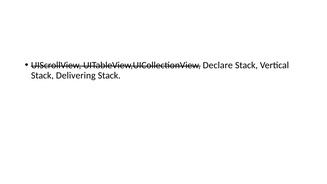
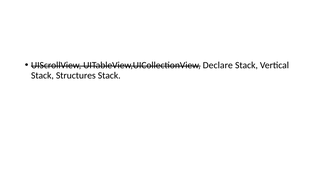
Delivering: Delivering -> Structures
